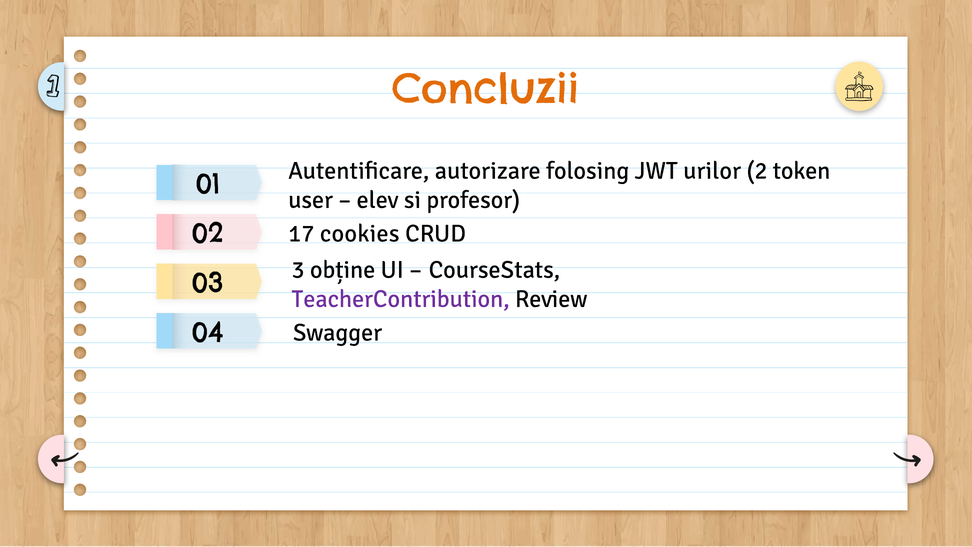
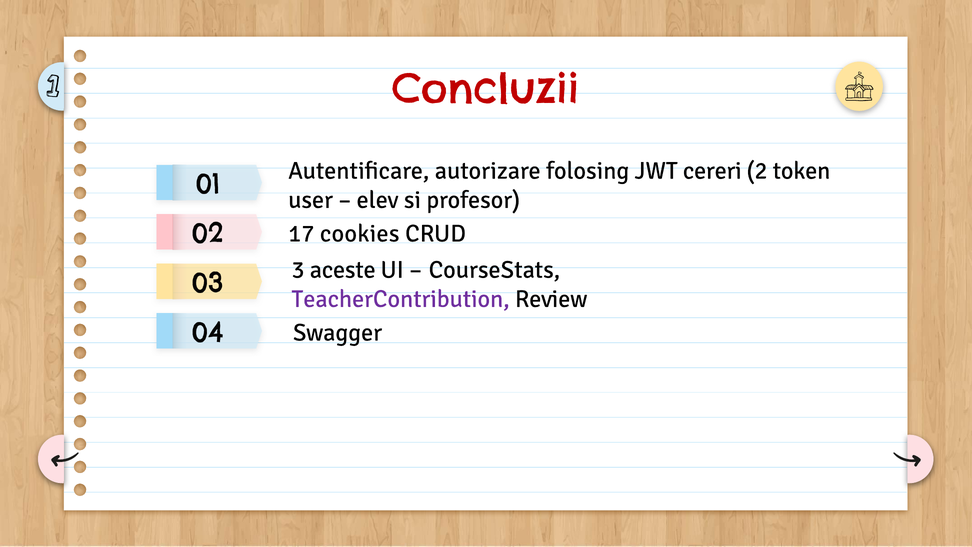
Concluzii colour: orange -> red
urilor: urilor -> cereri
obține: obține -> aceste
